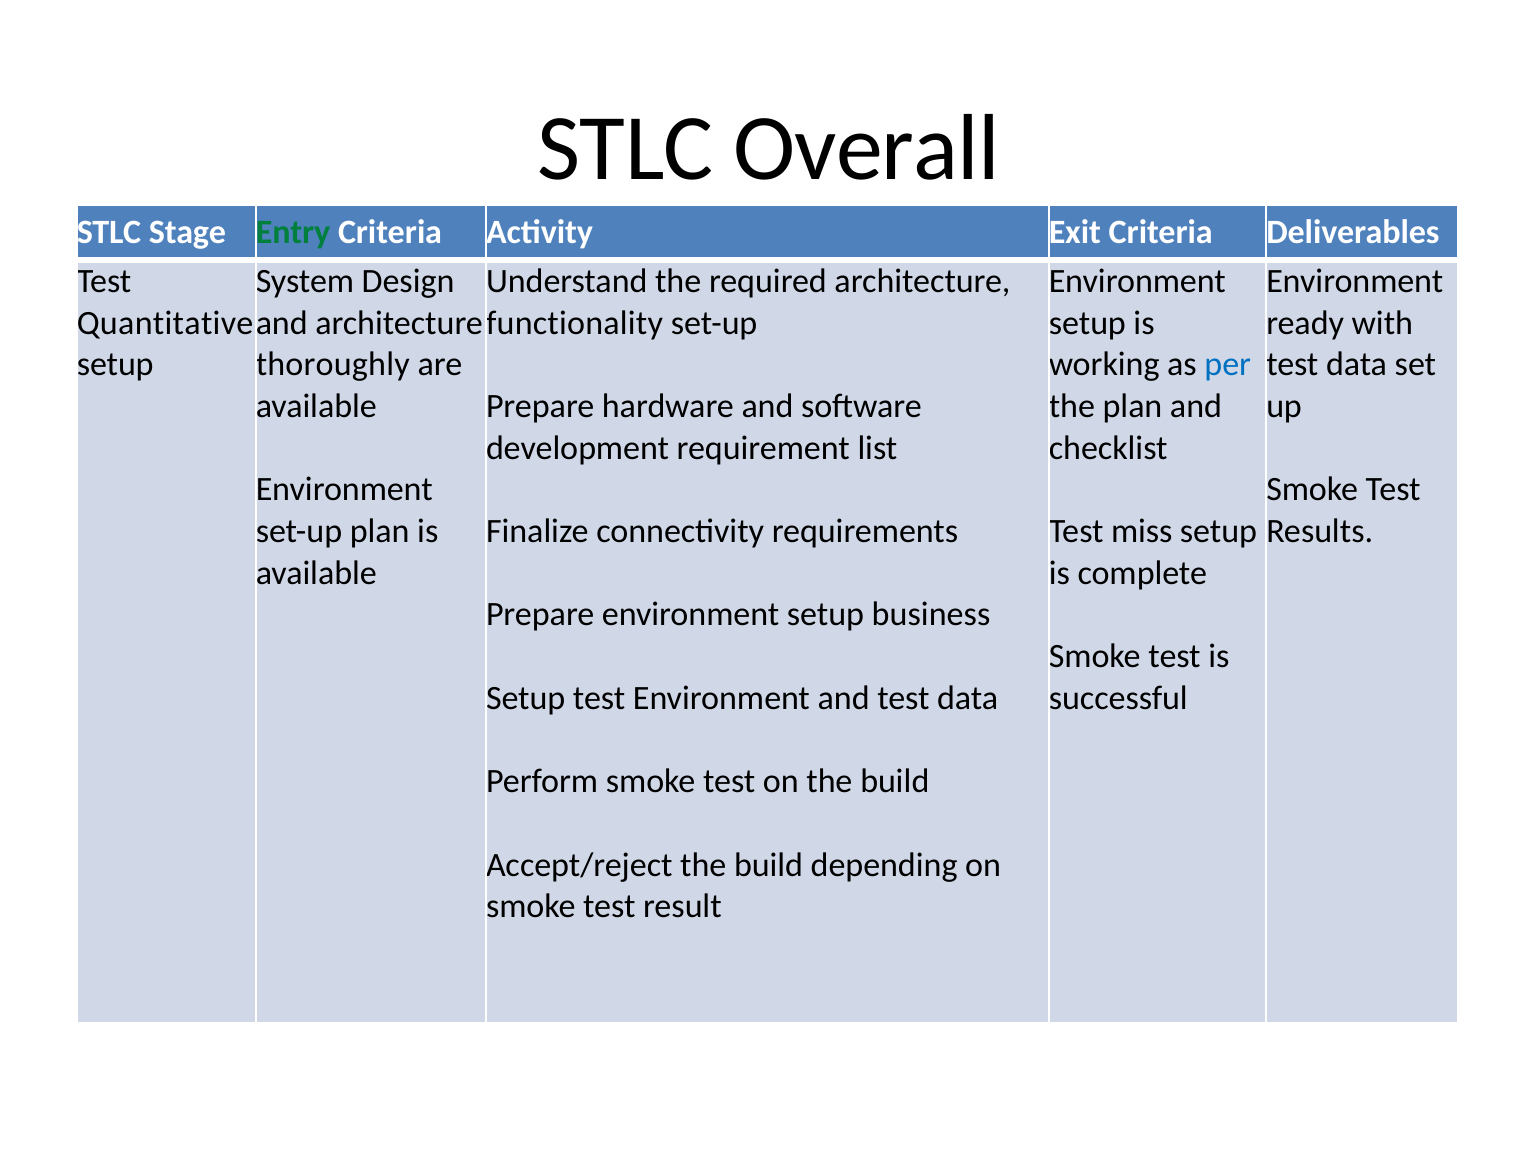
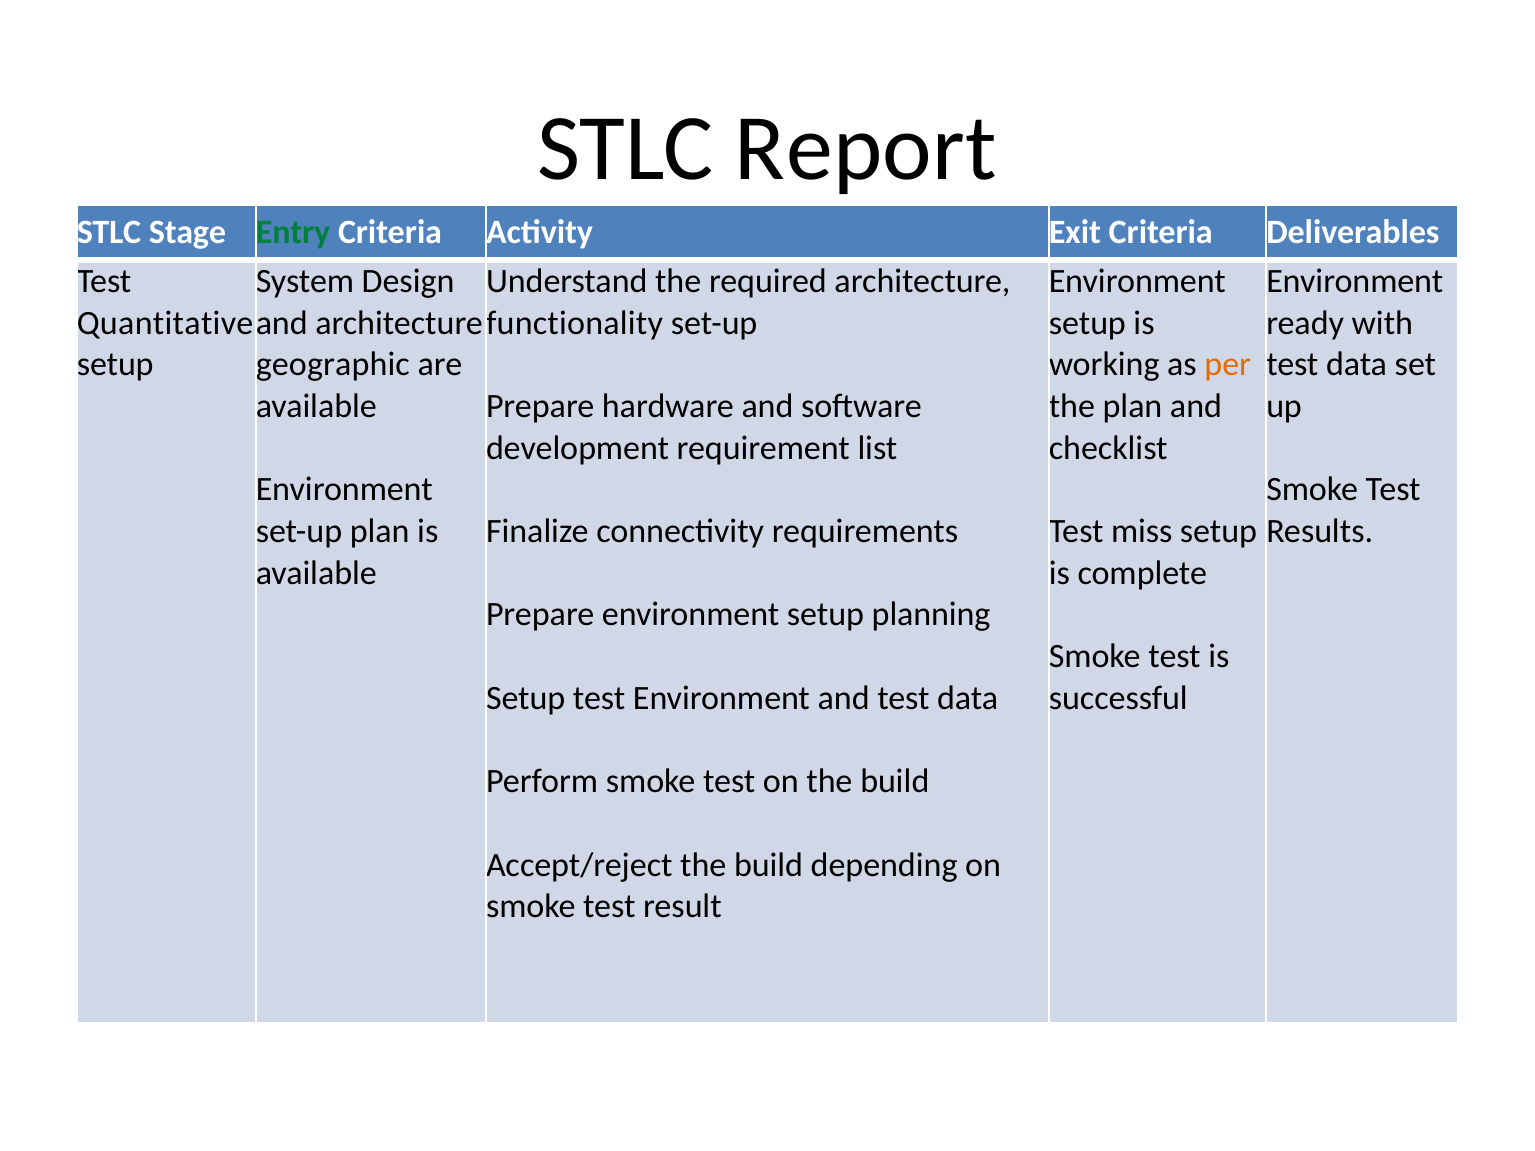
Overall: Overall -> Report
thoroughly: thoroughly -> geographic
per colour: blue -> orange
business: business -> planning
